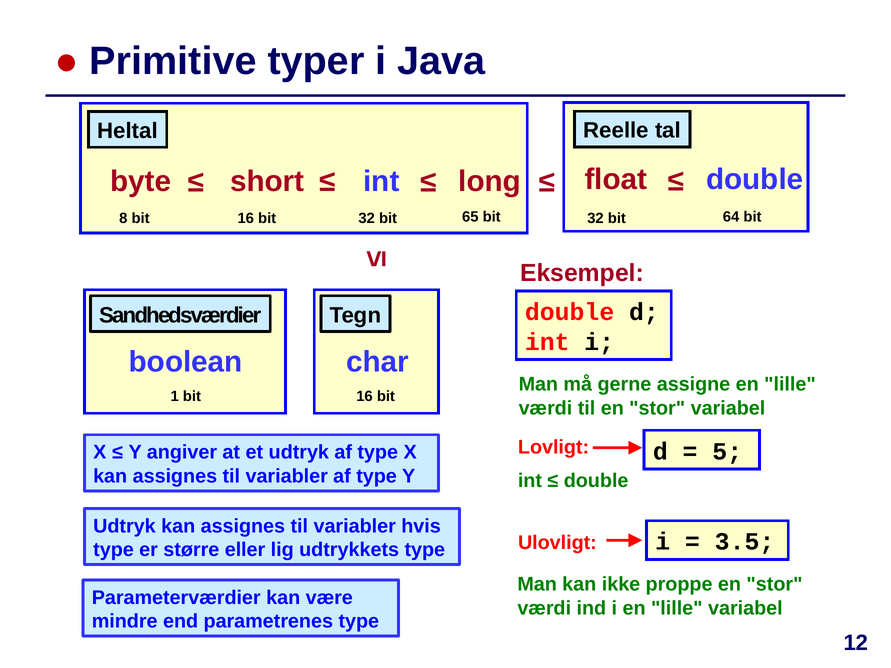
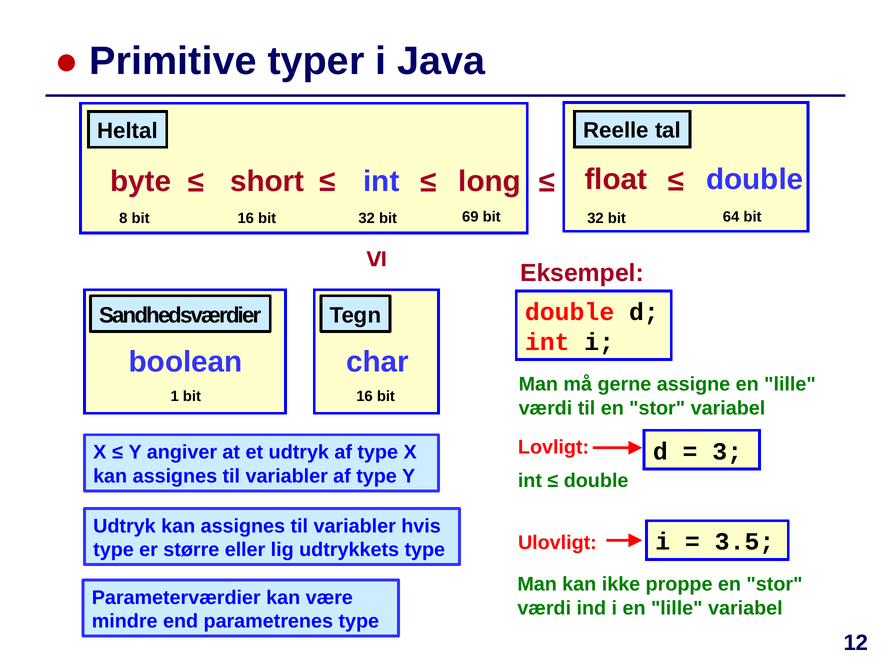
65: 65 -> 69
5: 5 -> 3
